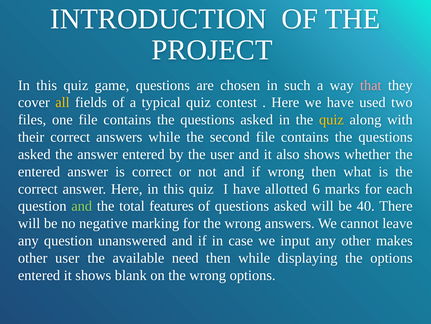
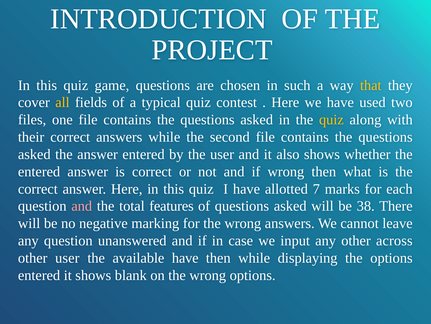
that colour: pink -> yellow
6: 6 -> 7
and at (82, 206) colour: light green -> pink
40: 40 -> 38
makes: makes -> across
available need: need -> have
